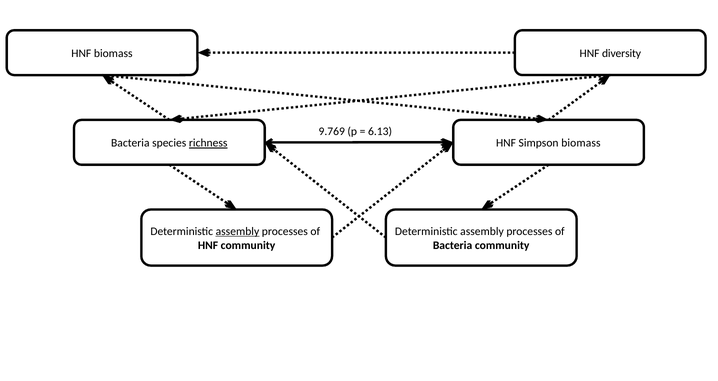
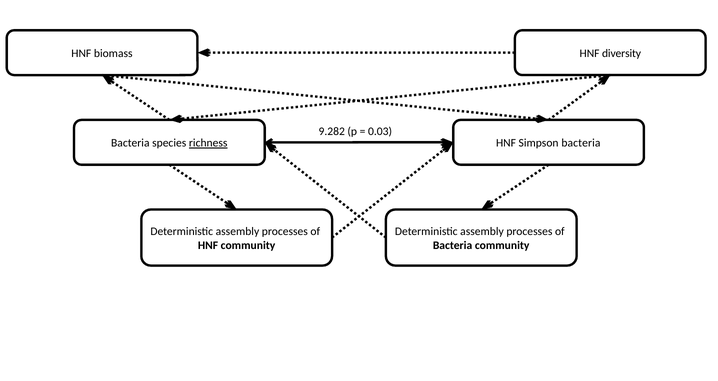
9.769: 9.769 -> 9.282
6.13: 6.13 -> 0.03
Simpson biomass: biomass -> bacteria
assembly at (237, 232) underline: present -> none
